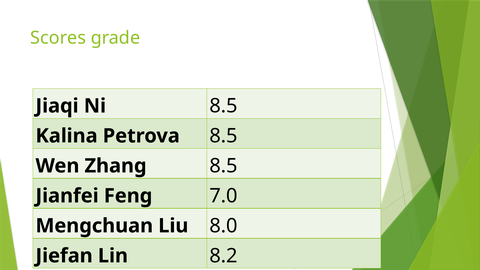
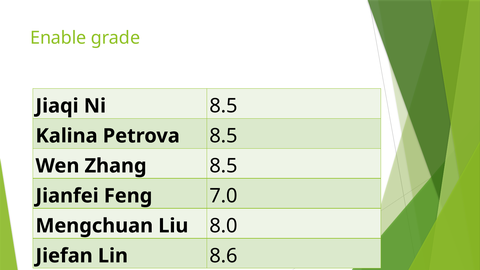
Scores: Scores -> Enable
8.2: 8.2 -> 8.6
